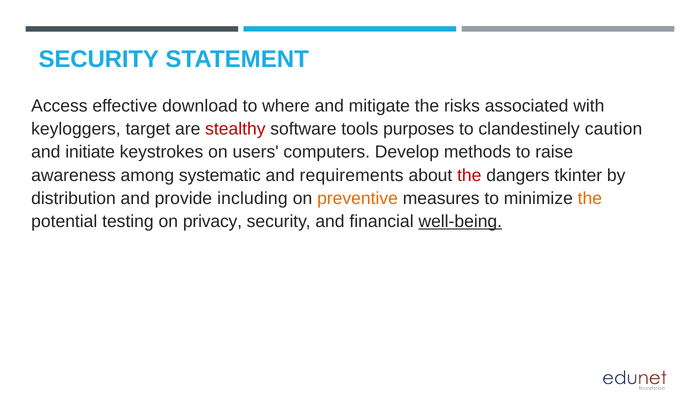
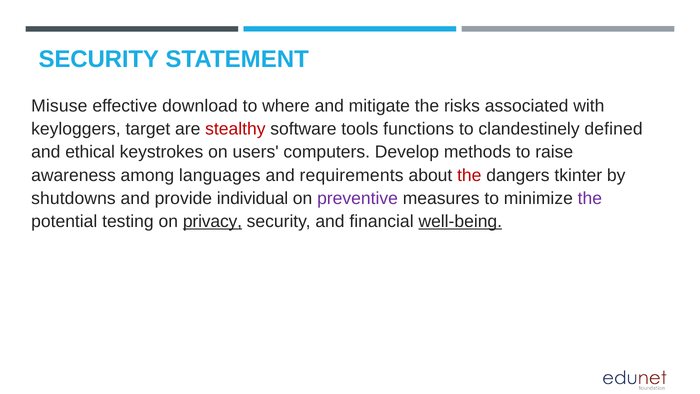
Access: Access -> Misuse
purposes: purposes -> functions
caution: caution -> defined
initiate: initiate -> ethical
systematic: systematic -> languages
distribution: distribution -> shutdowns
including: including -> individual
preventive colour: orange -> purple
the at (590, 198) colour: orange -> purple
privacy underline: none -> present
